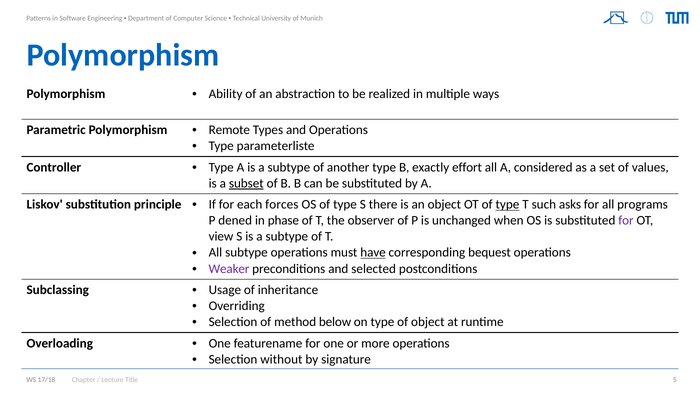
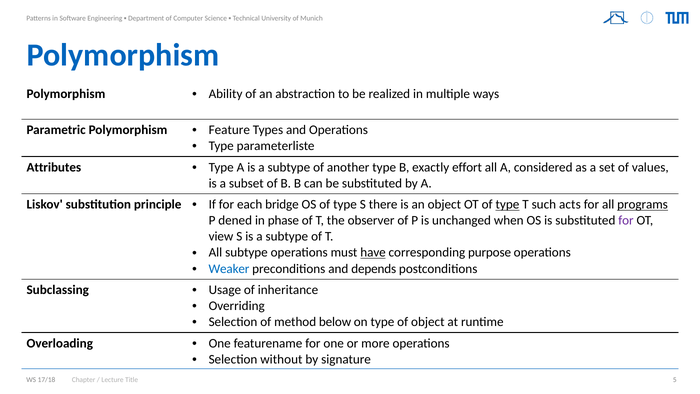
Remote: Remote -> Feature
Controller: Controller -> Attributes
subset underline: present -> none
forces: forces -> bridge
asks: asks -> acts
programs underline: none -> present
bequest: bequest -> purpose
Weaker colour: purple -> blue
selected: selected -> depends
